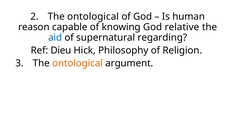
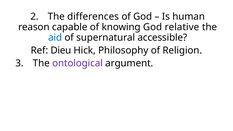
2 The ontological: ontological -> differences
regarding: regarding -> accessible
ontological at (78, 63) colour: orange -> purple
